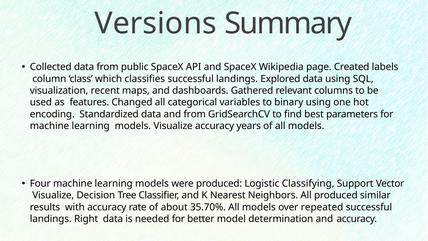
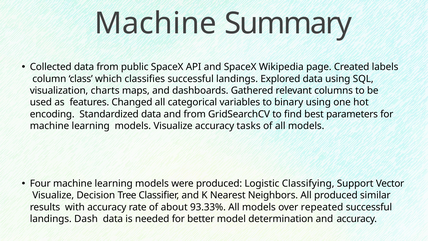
Versions at (156, 24): Versions -> Machine
recent: recent -> charts
years: years -> tasks
35.70%: 35.70% -> 93.33%
Right: Right -> Dash
